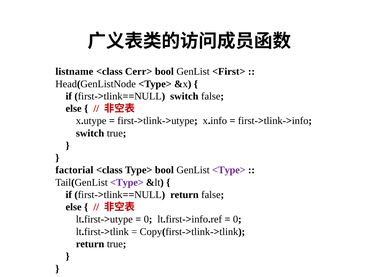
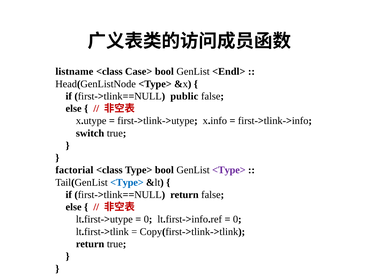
Cerr>: Cerr> -> Case>
<First>: <First> -> <Endl>
first->tlink==NULL switch: switch -> public
<Type> at (127, 183) colour: purple -> blue
